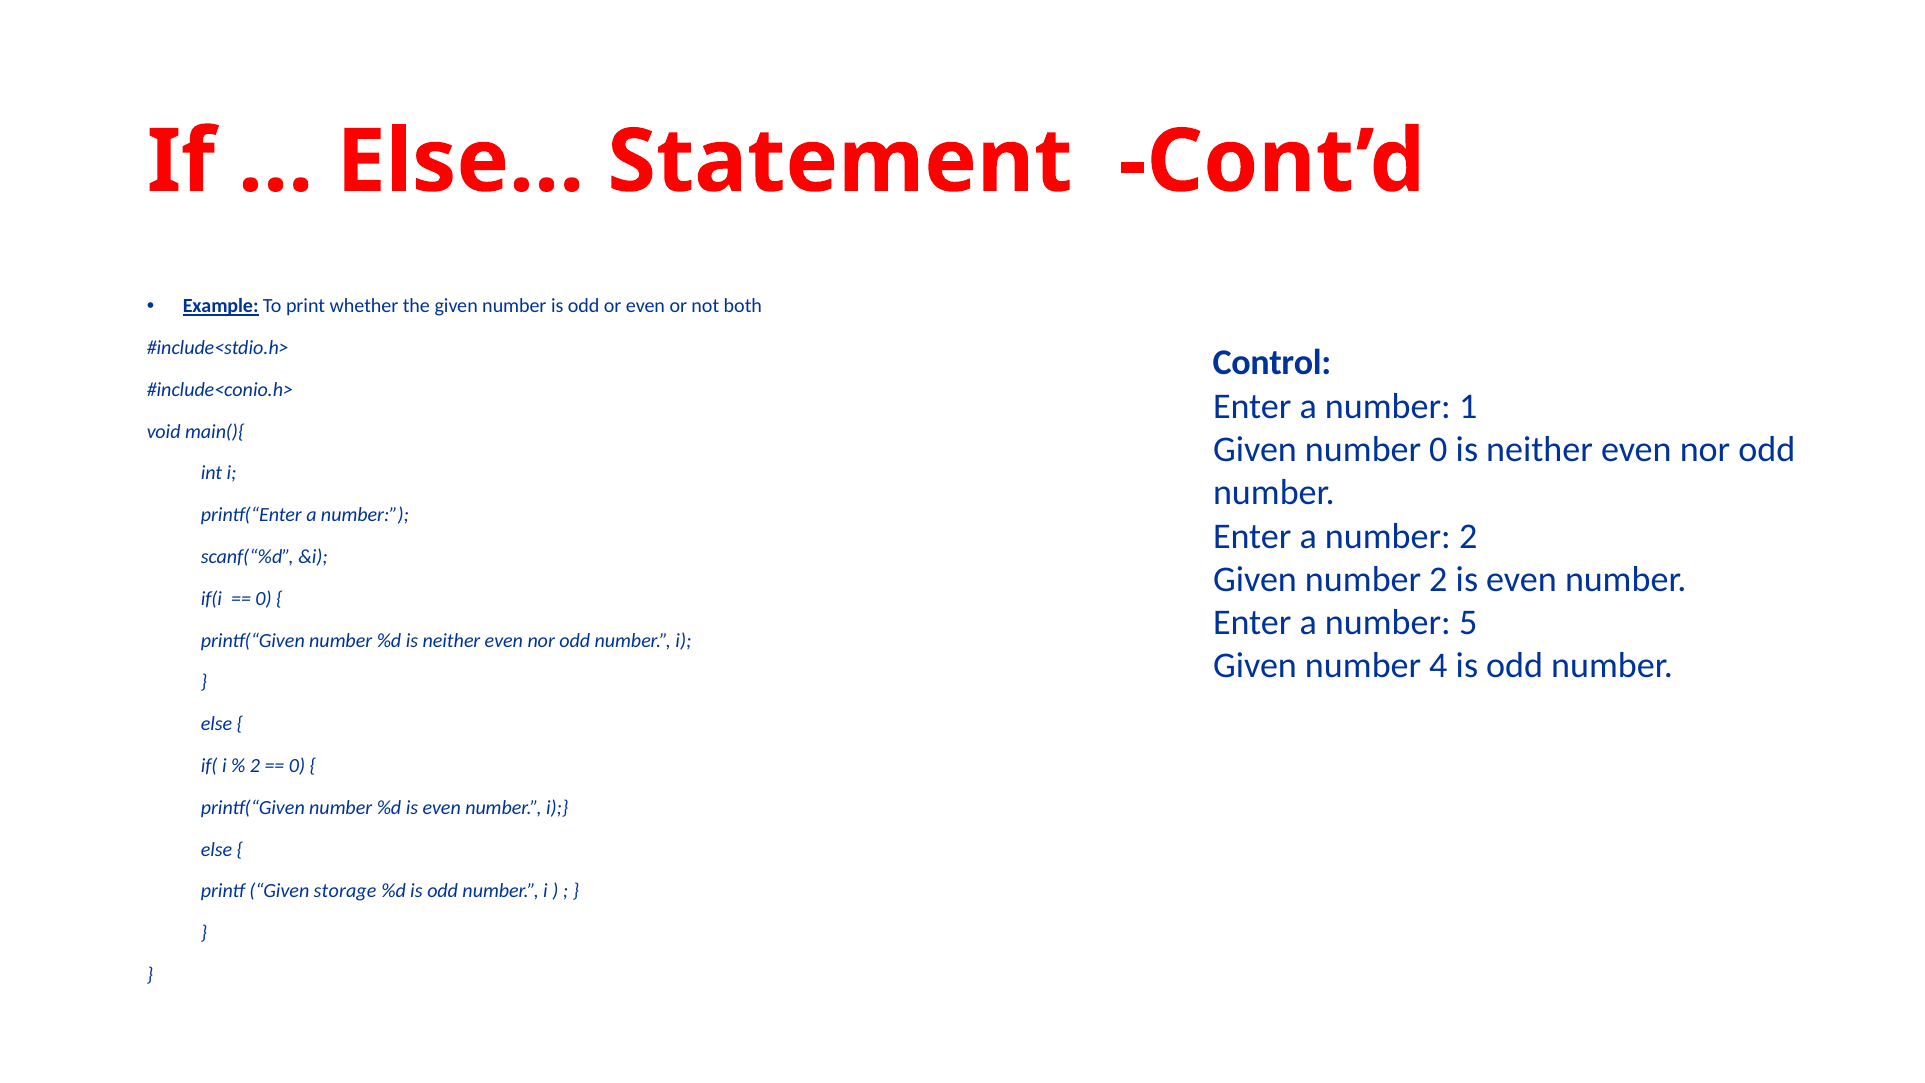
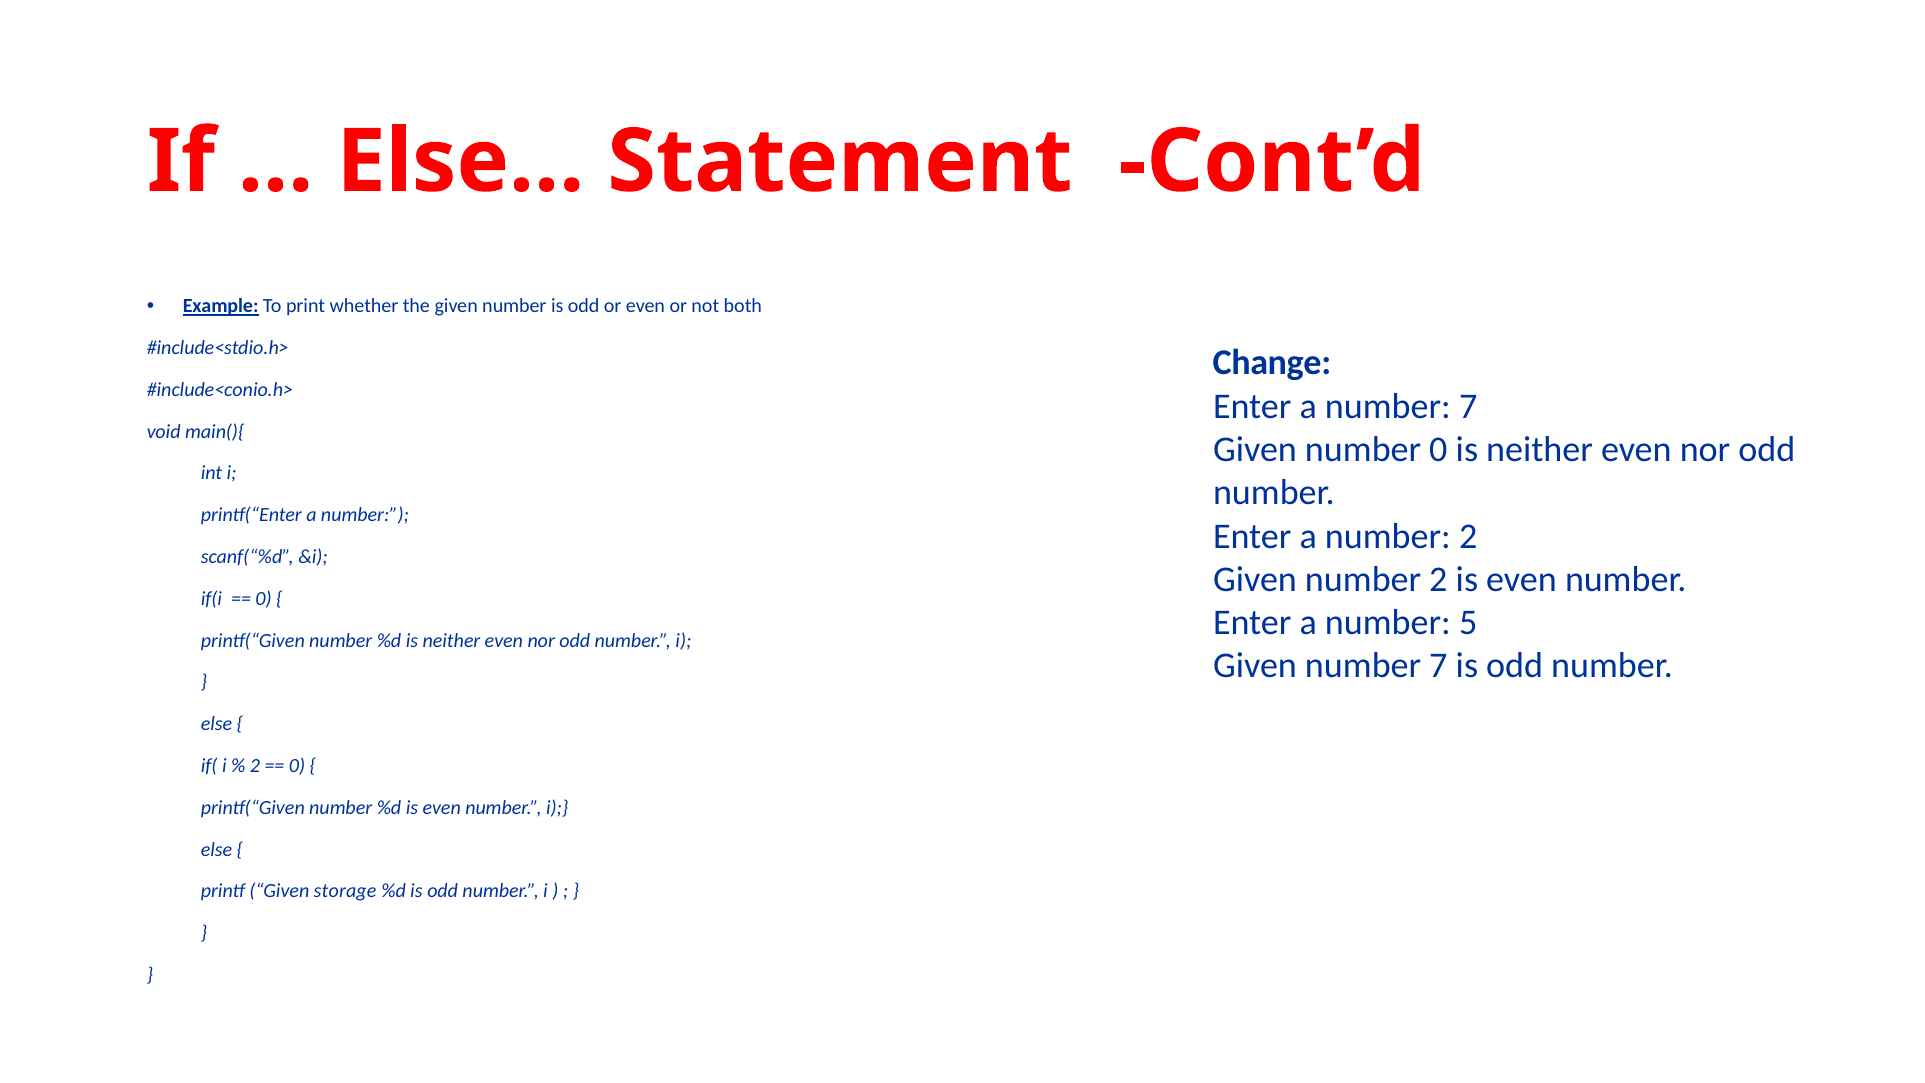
Control: Control -> Change
a number 1: 1 -> 7
Given number 4: 4 -> 7
